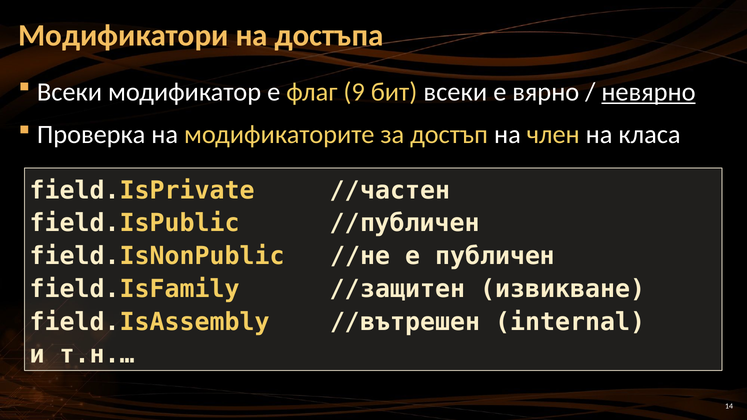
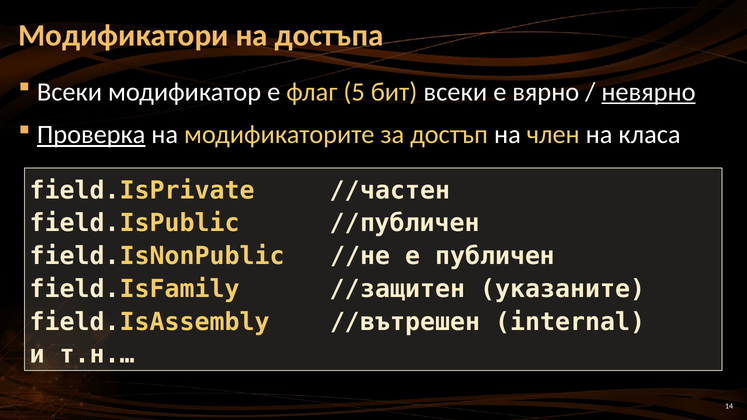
9: 9 -> 5
Проверка underline: none -> present
извикване: извикване -> указаните
